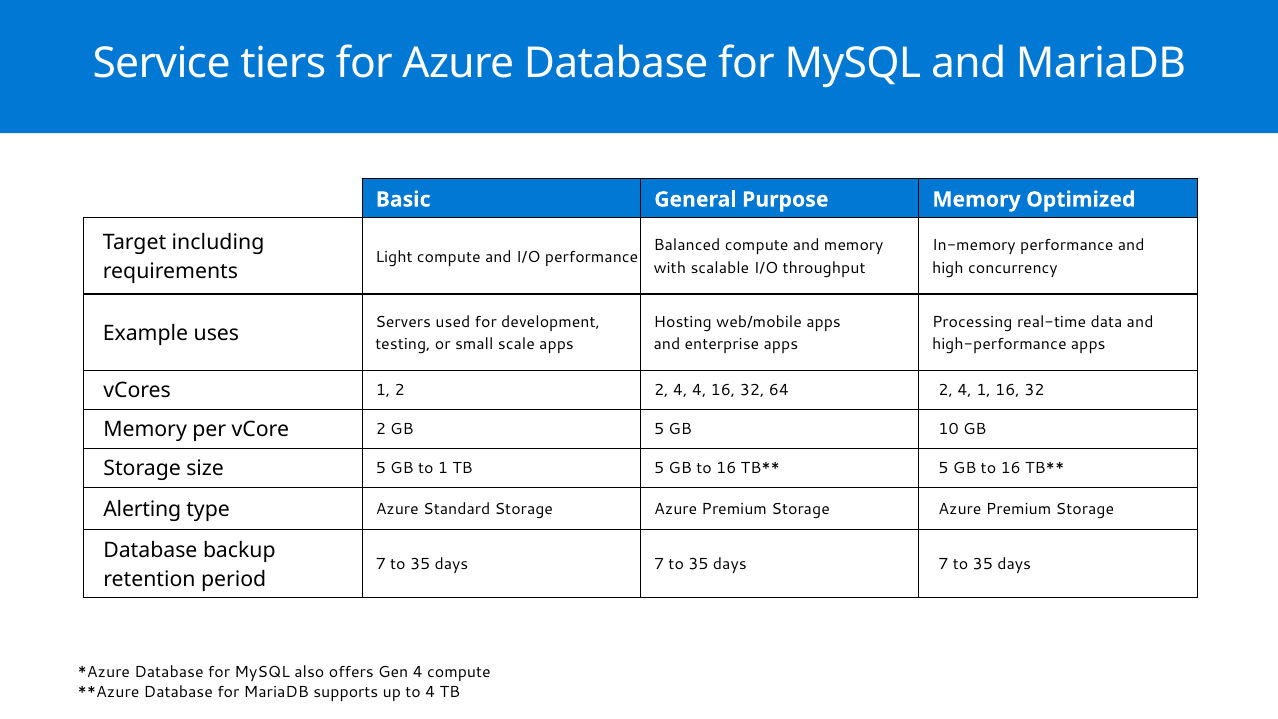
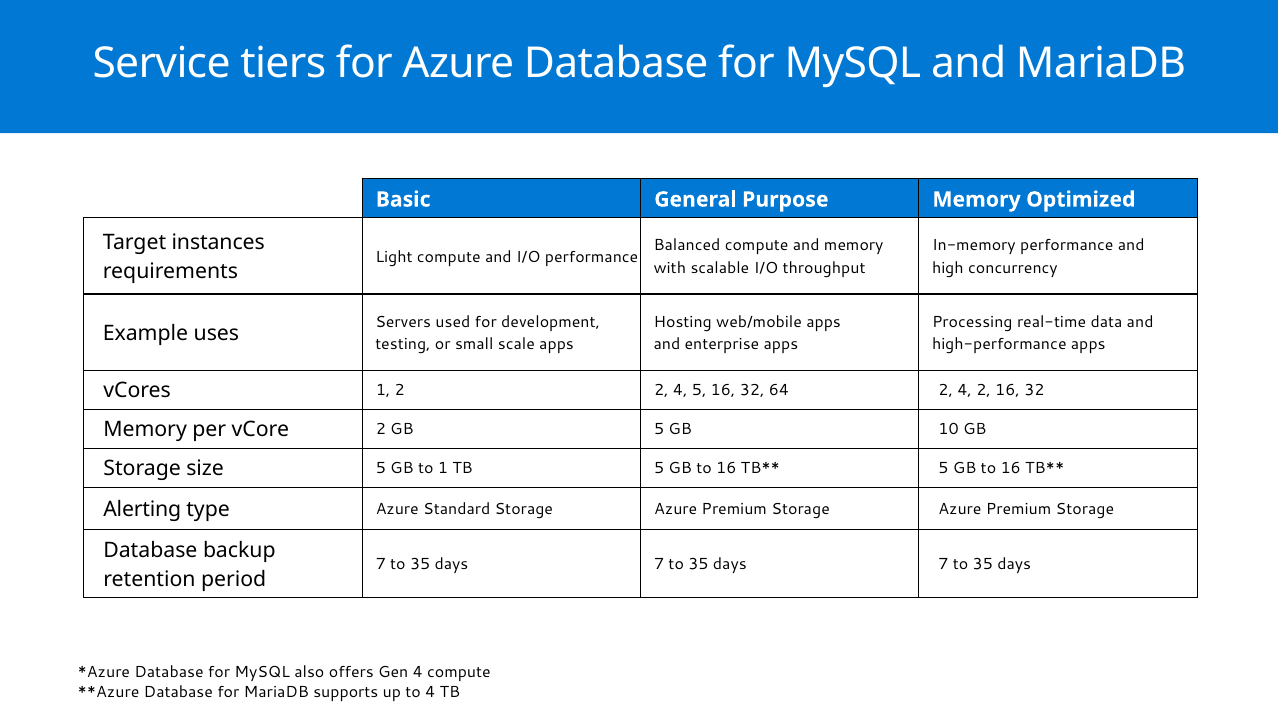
including: including -> instances
4 4: 4 -> 5
4 1: 1 -> 2
